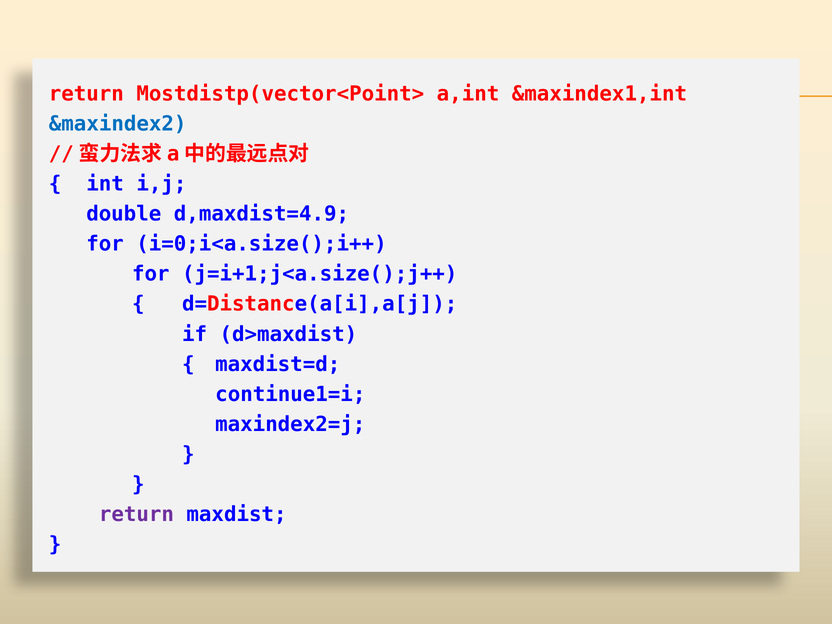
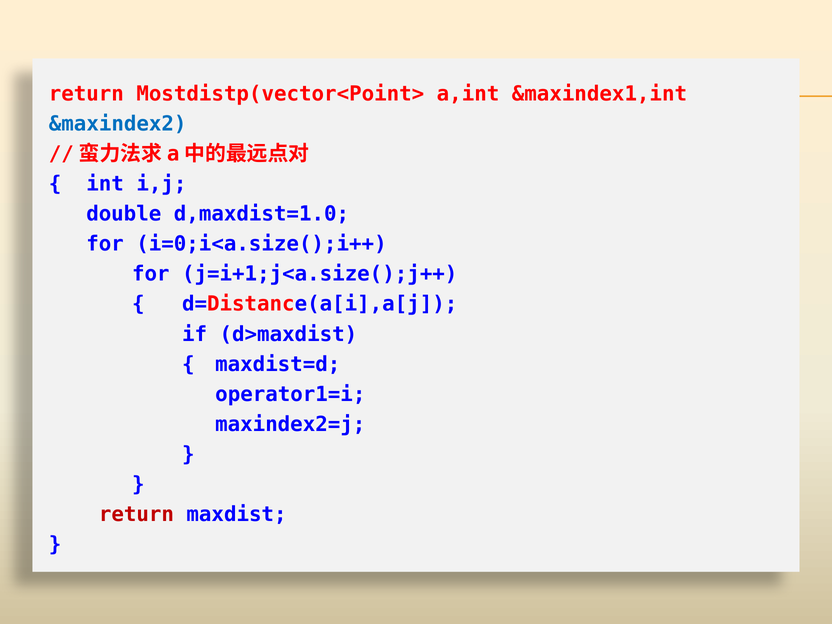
d,maxdist=4.9: d,maxdist=4.9 -> d,maxdist=1.0
continue1=i: continue1=i -> operator1=i
return at (136, 514) colour: purple -> red
